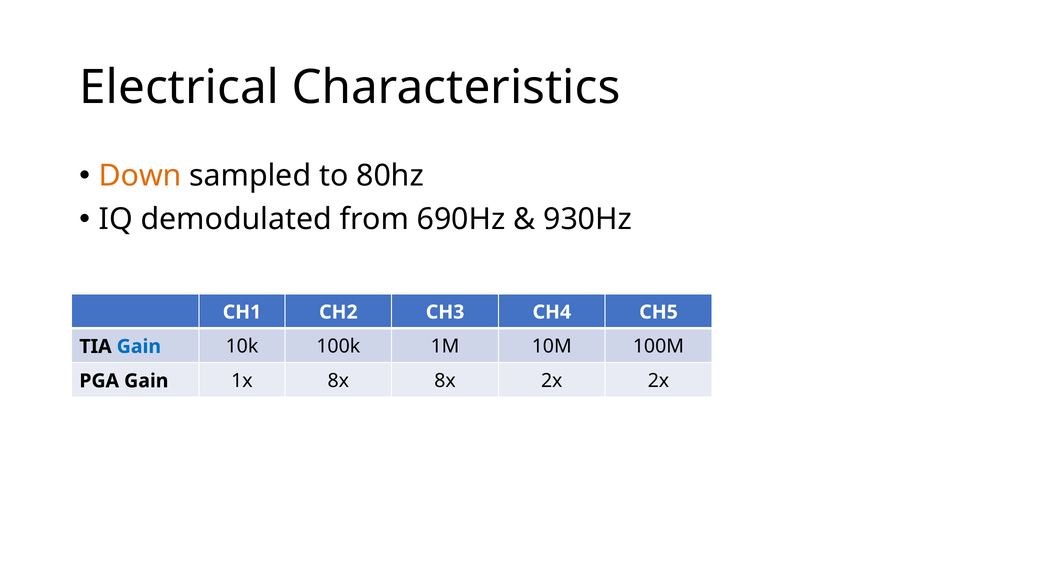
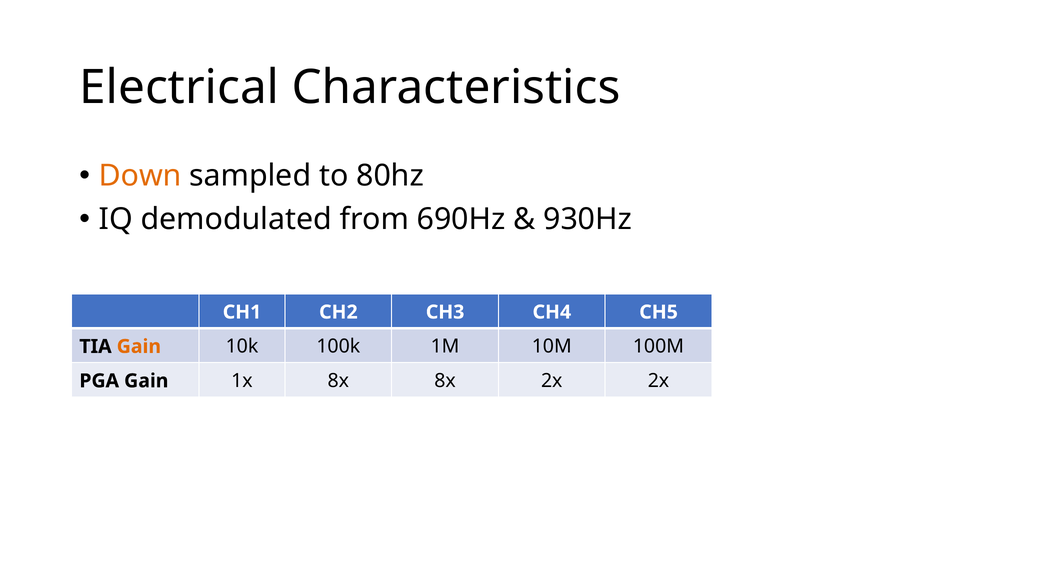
Gain at (139, 347) colour: blue -> orange
